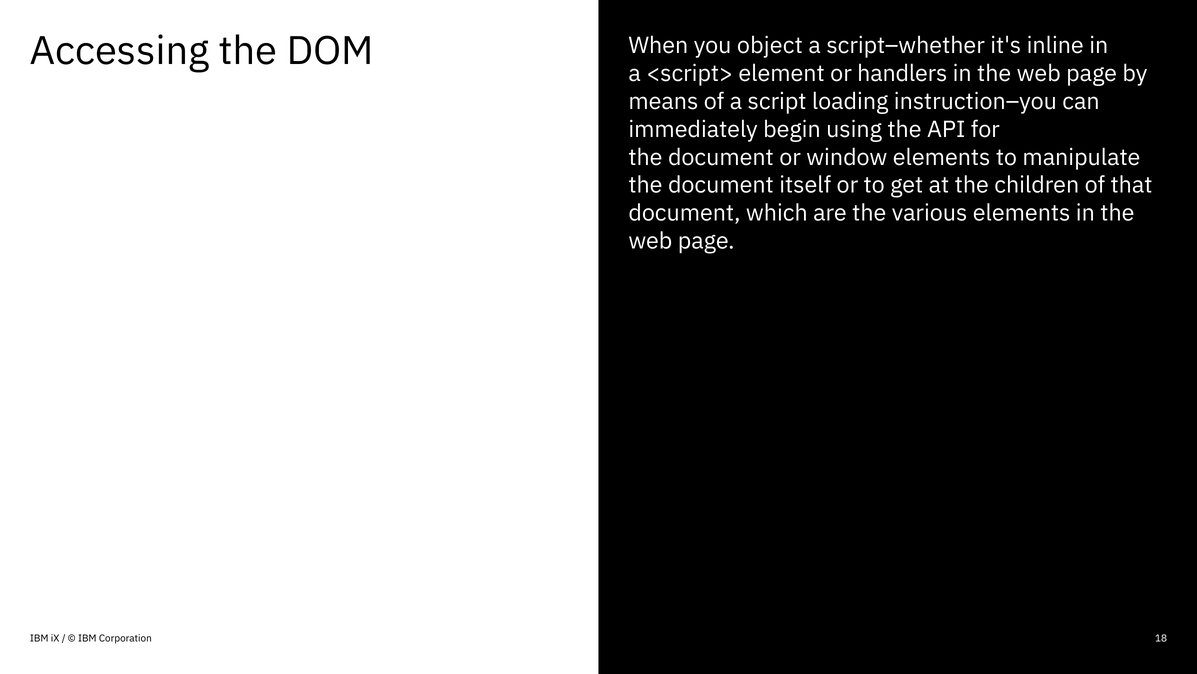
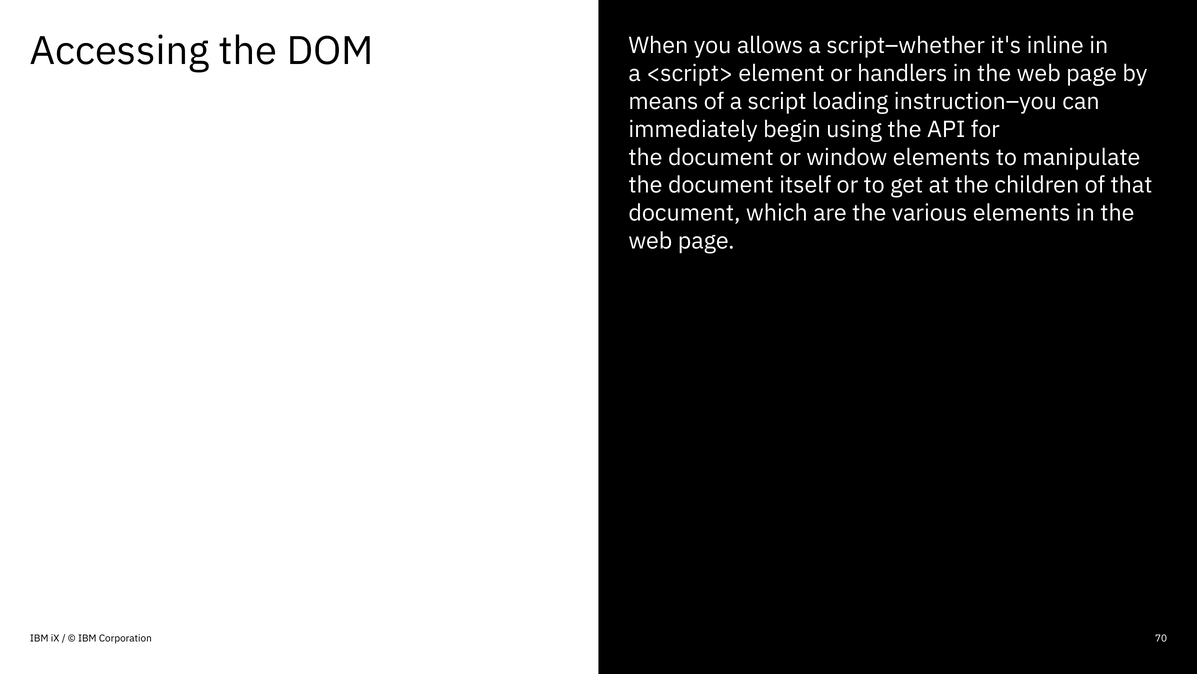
object: object -> allows
18: 18 -> 70
